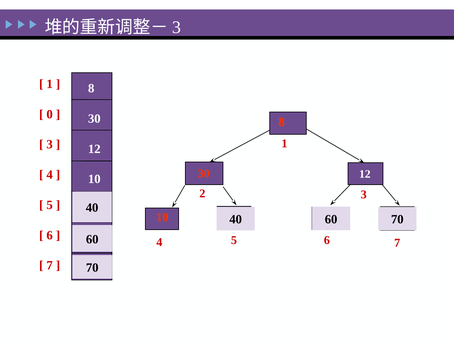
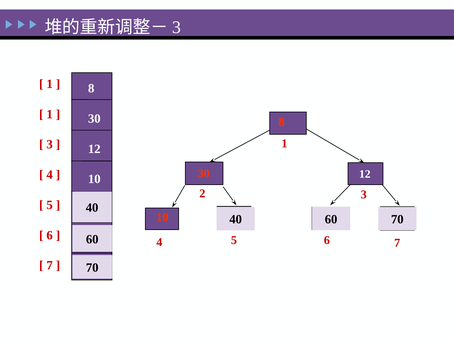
0 at (50, 114): 0 -> 1
